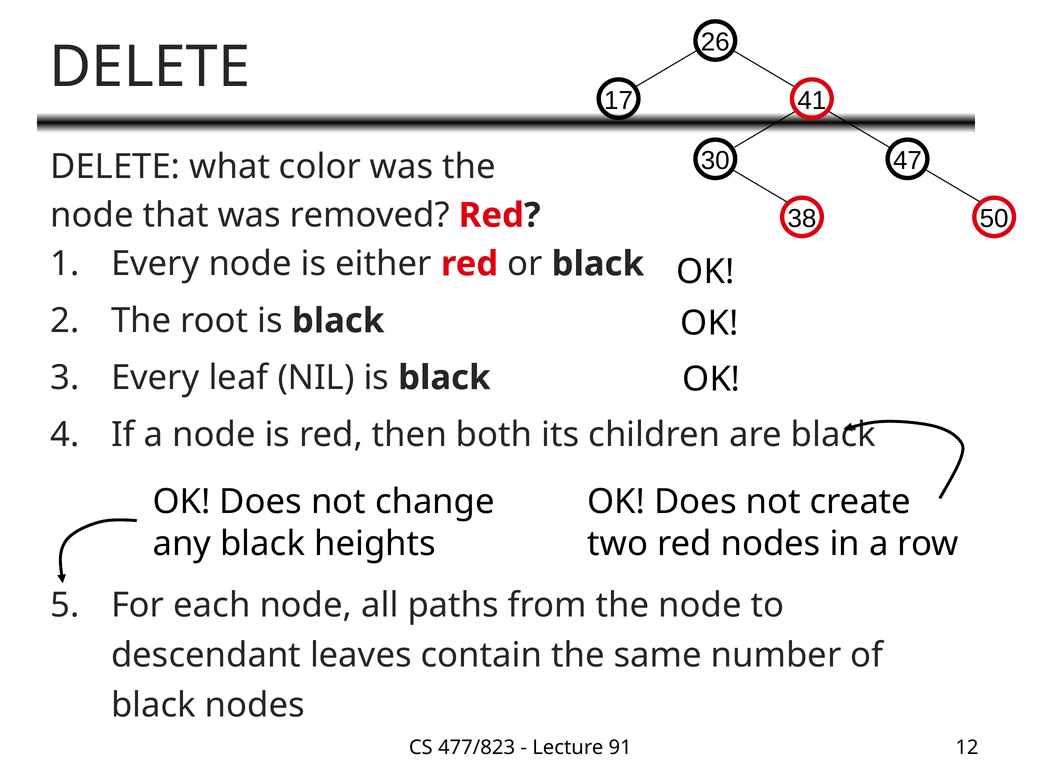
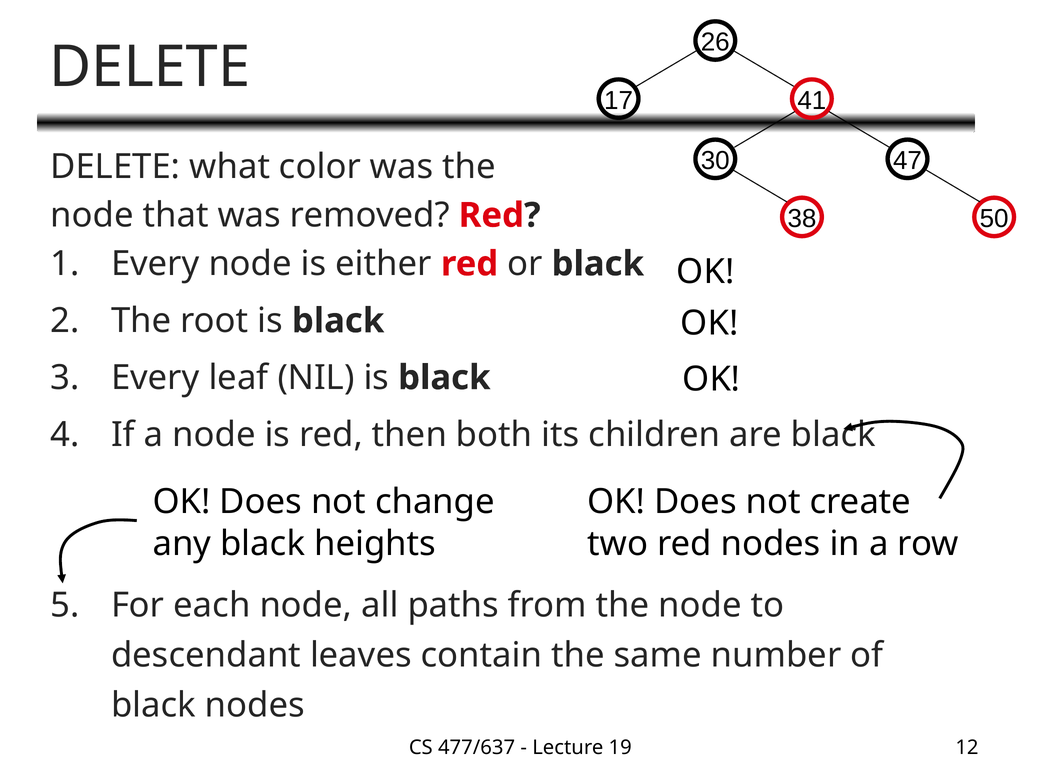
477/823: 477/823 -> 477/637
91: 91 -> 19
